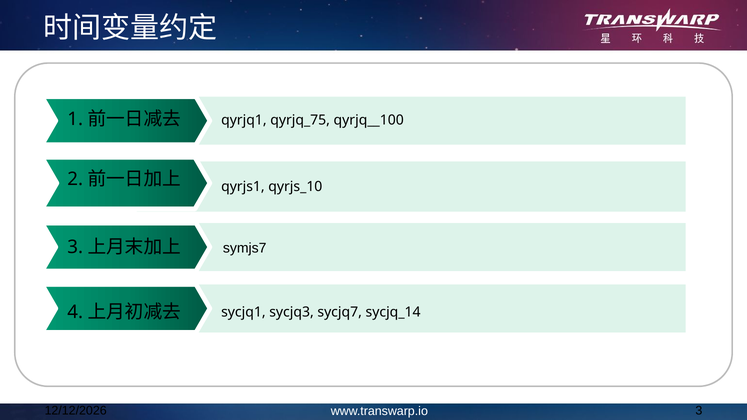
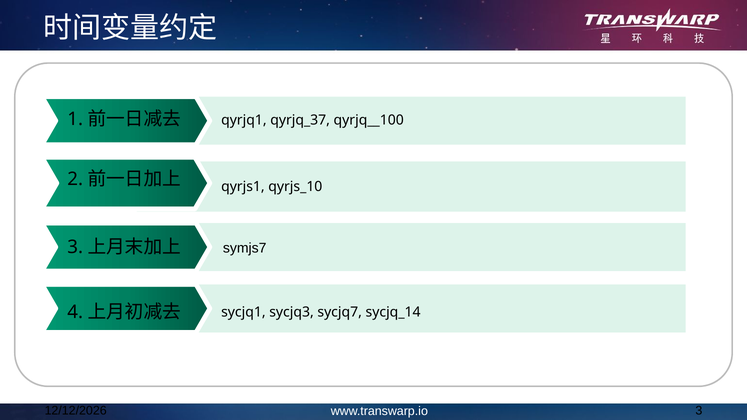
qyrjq_75: qyrjq_75 -> qyrjq_37
